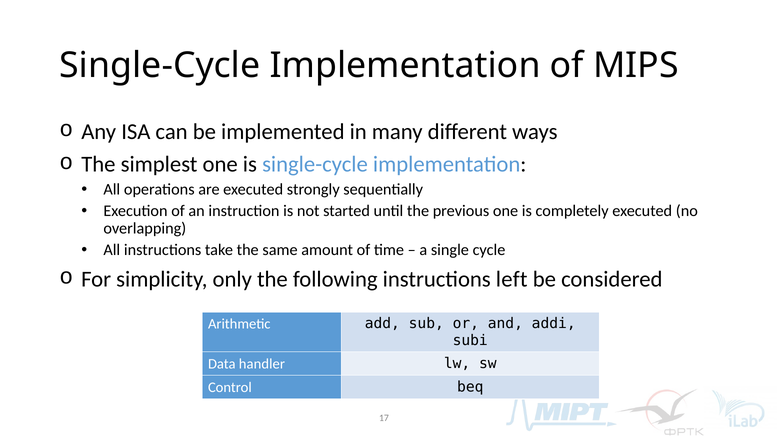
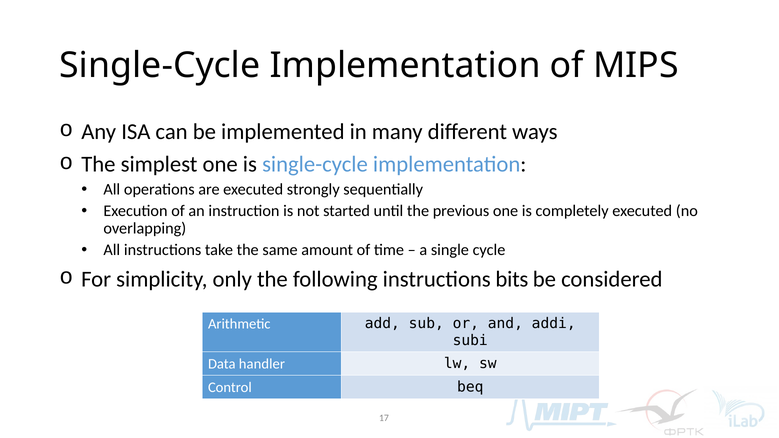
left: left -> bits
